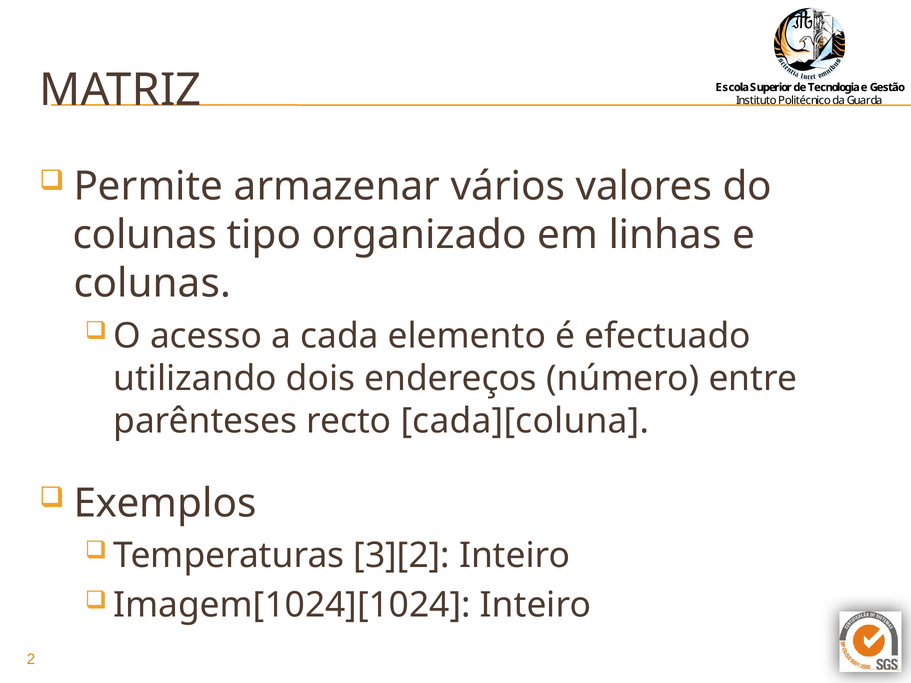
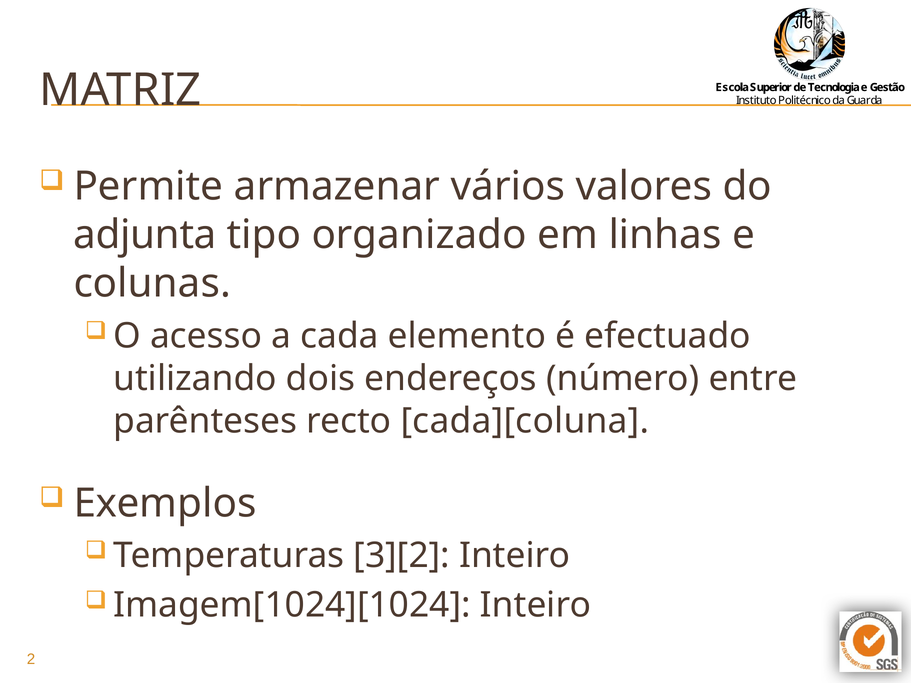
colunas at (145, 235): colunas -> adjunta
